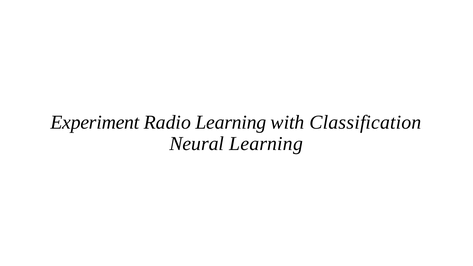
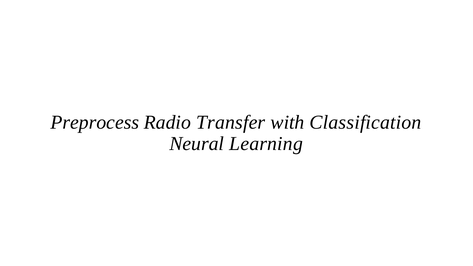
Experiment: Experiment -> Preprocess
Radio Learning: Learning -> Transfer
